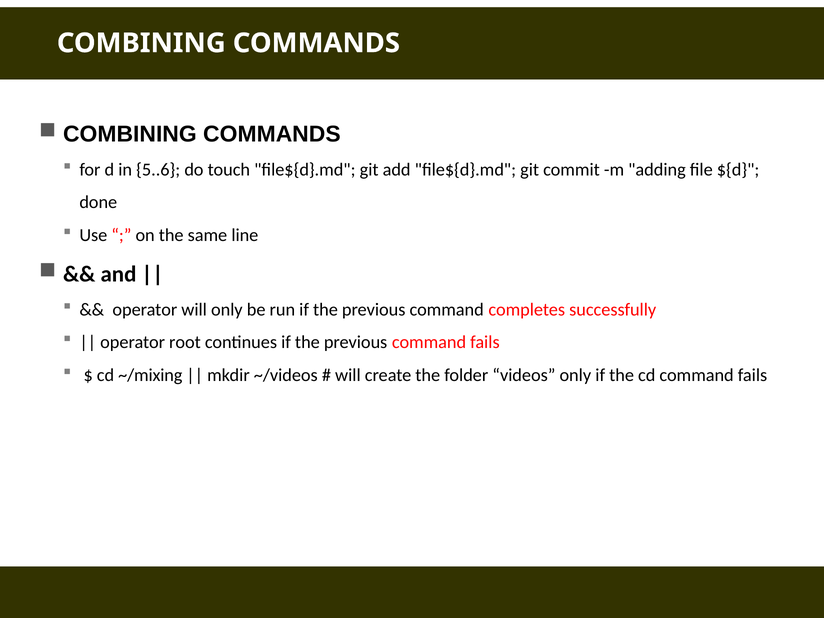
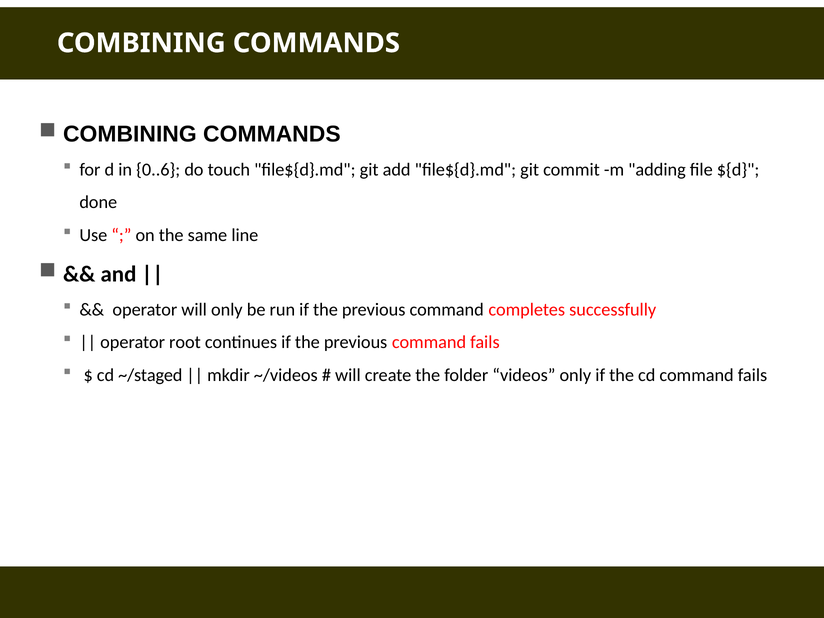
5..6: 5..6 -> 0..6
~/mixing: ~/mixing -> ~/staged
